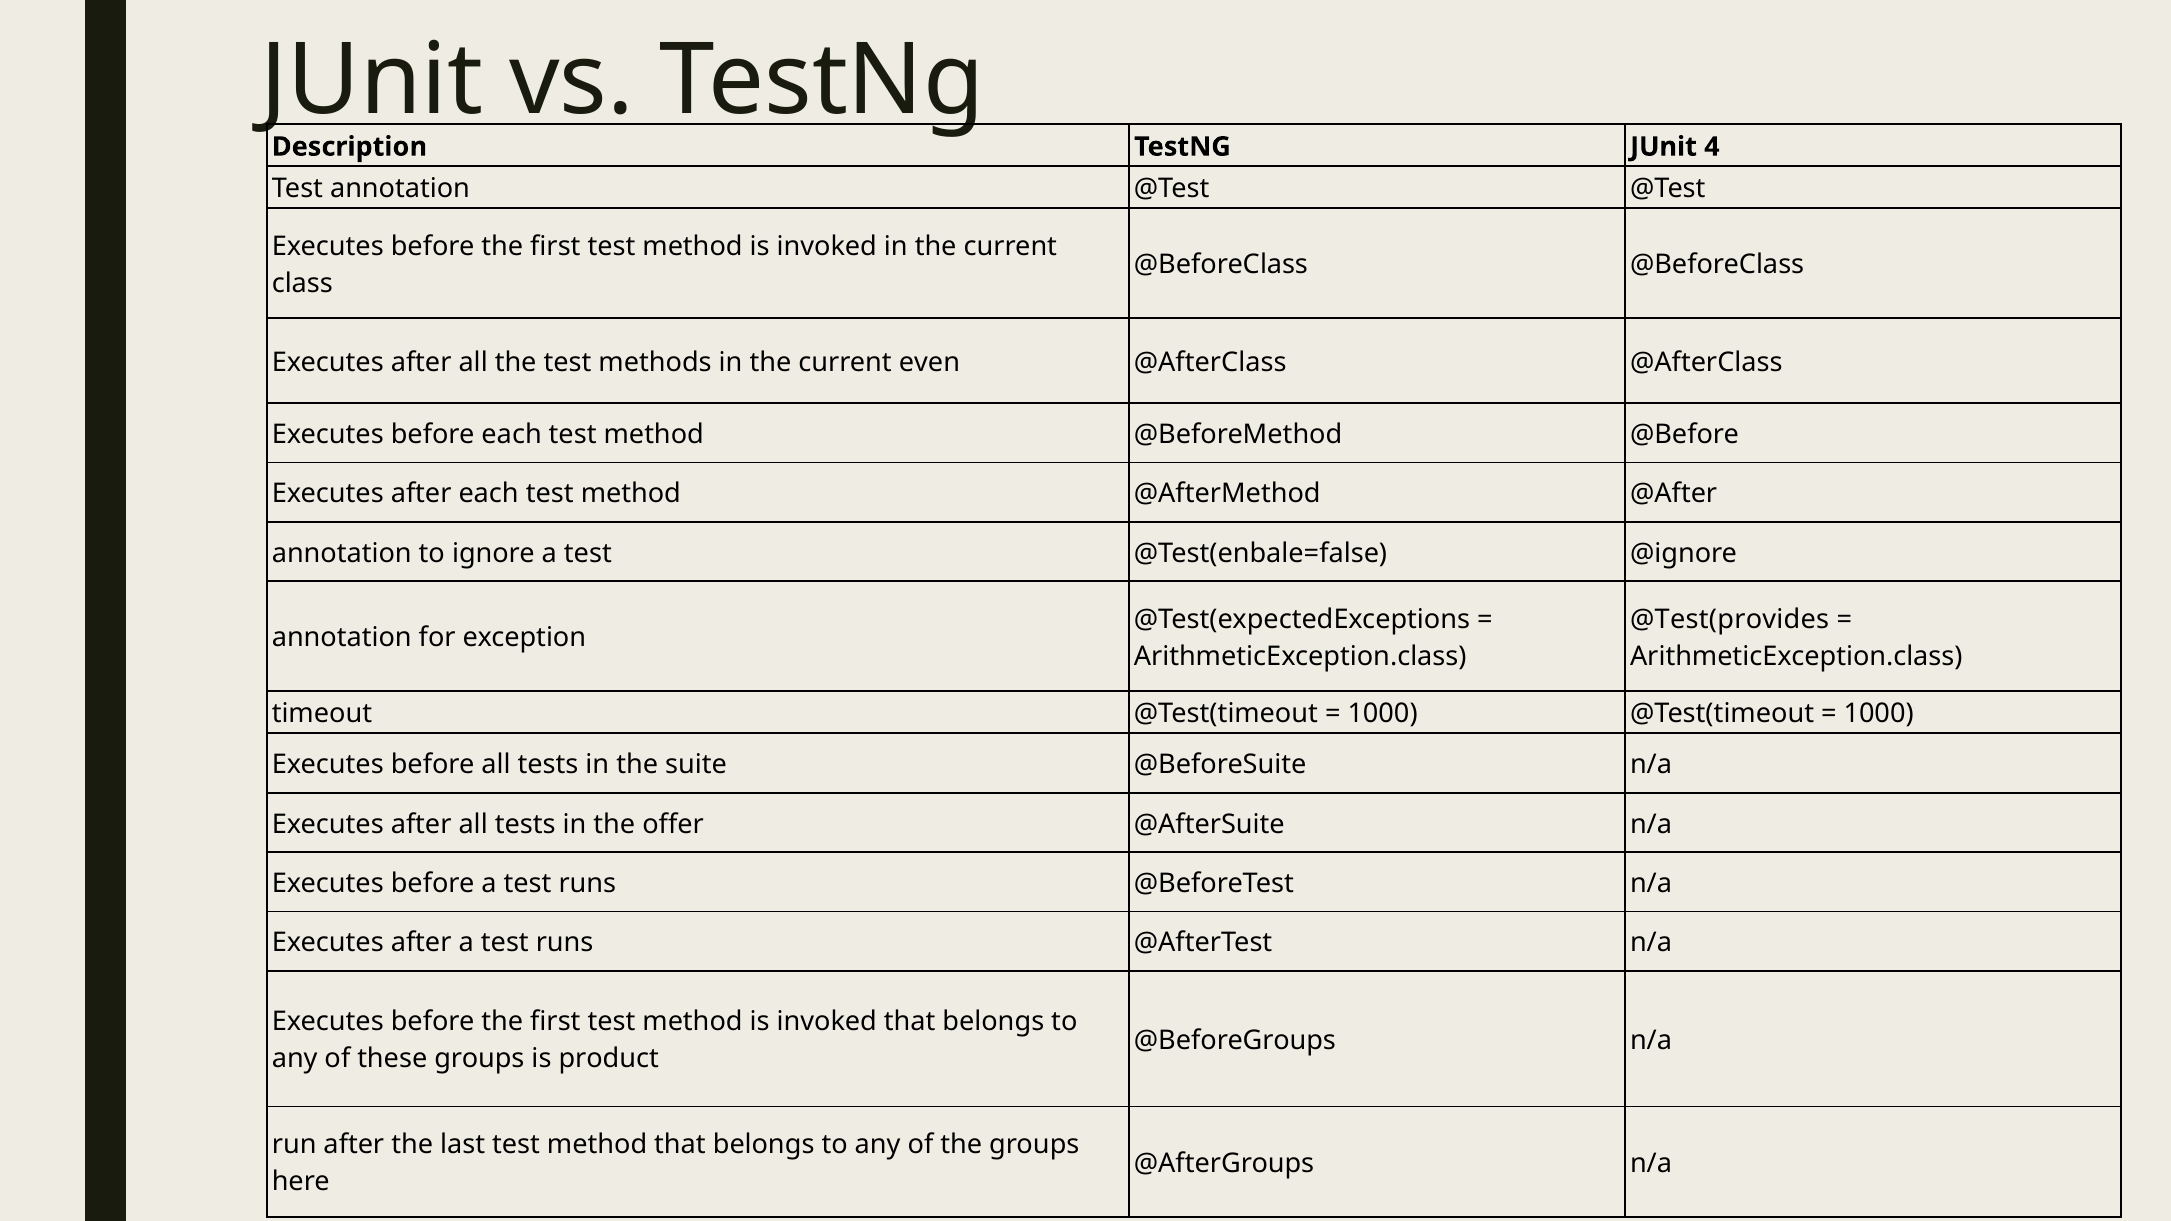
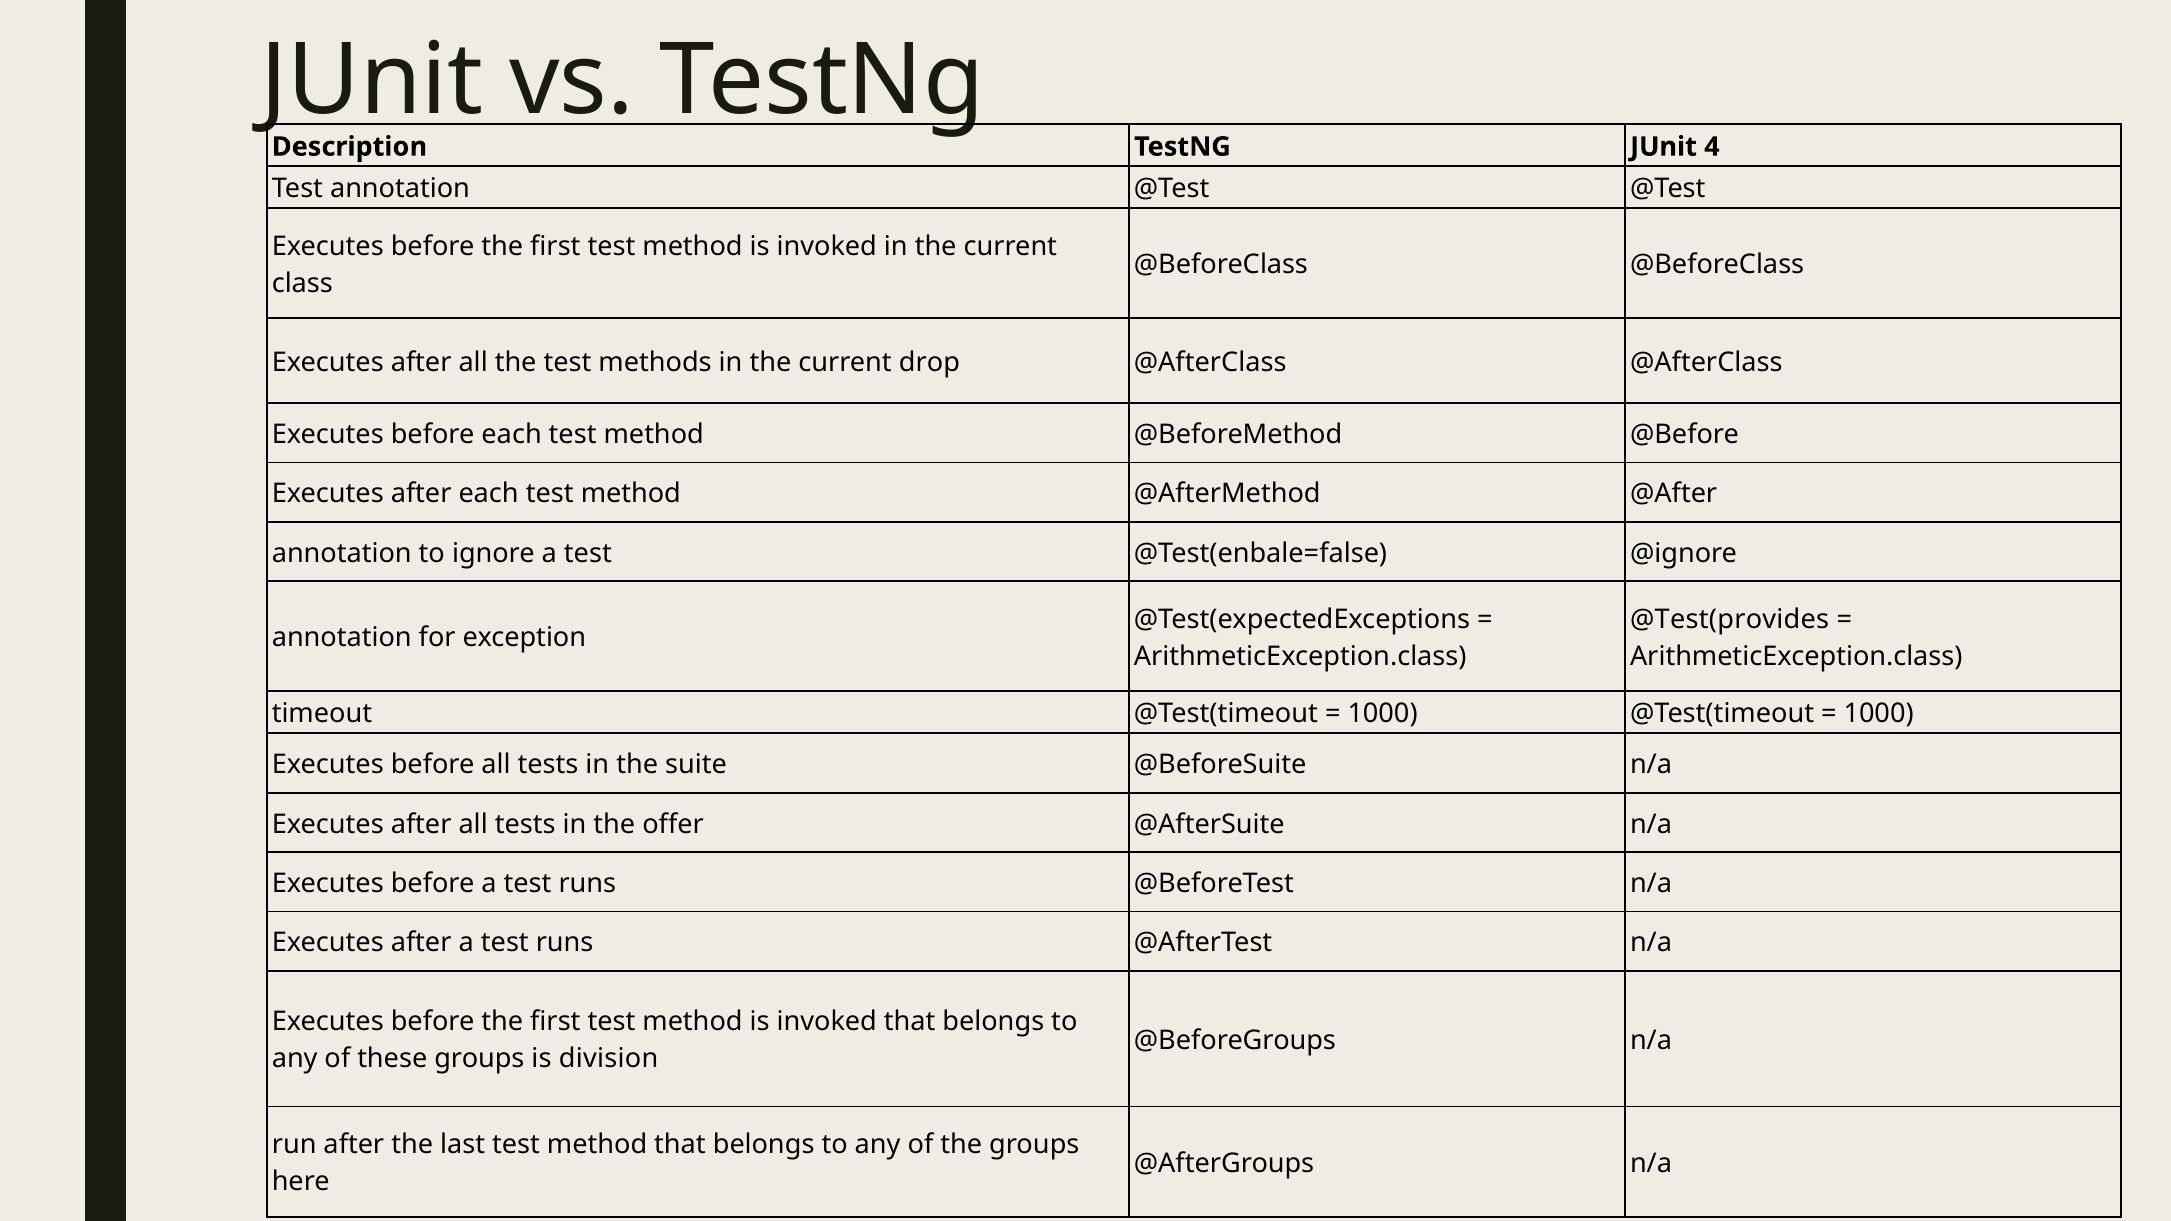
even: even -> drop
product: product -> division
